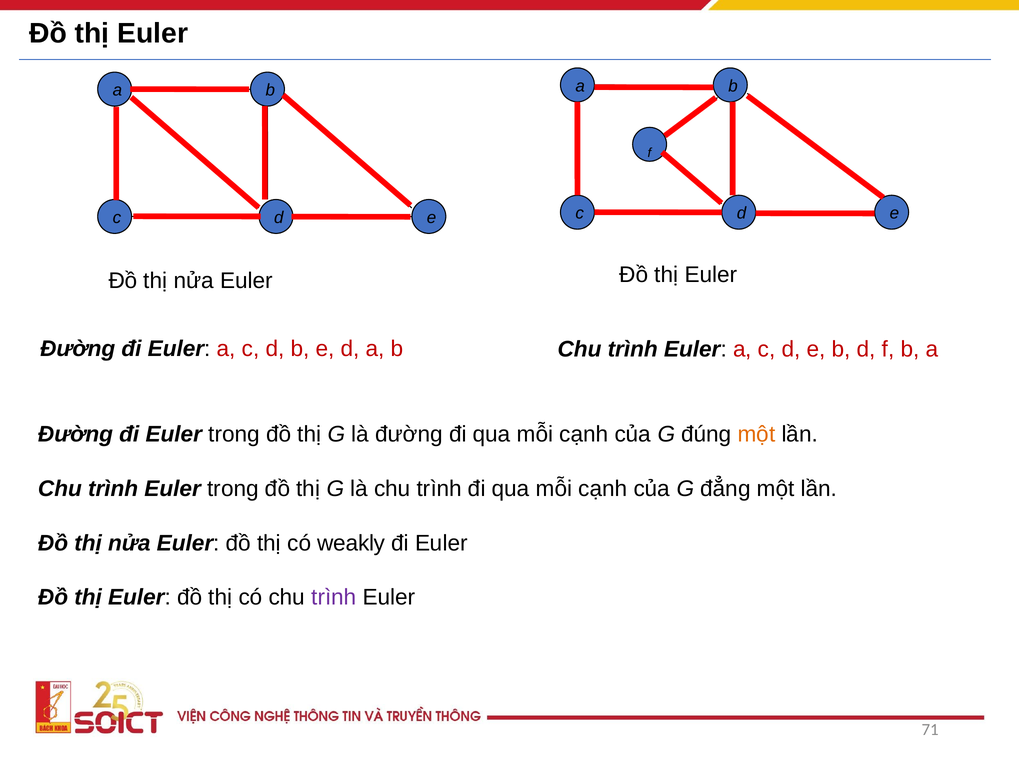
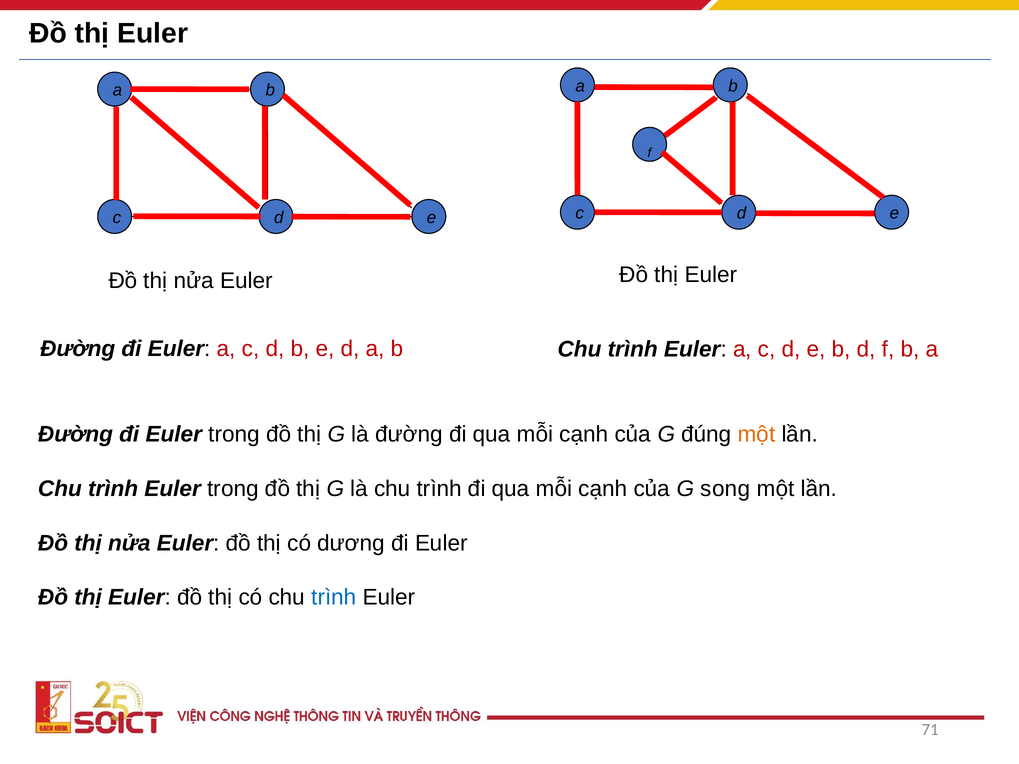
đẳng: đẳng -> song
weakly: weakly -> dương
trình at (334, 598) colour: purple -> blue
